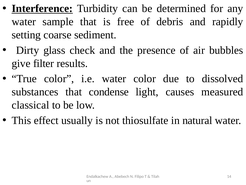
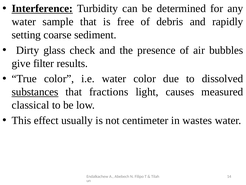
substances underline: none -> present
condense: condense -> fractions
thiosulfate: thiosulfate -> centimeter
natural: natural -> wastes
